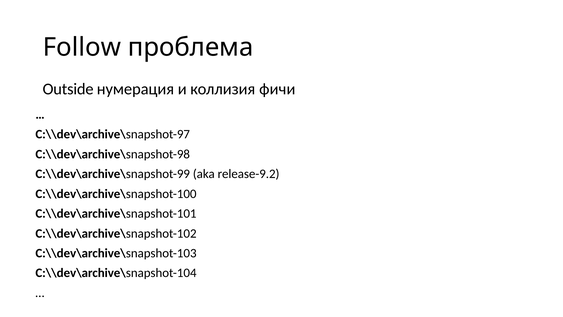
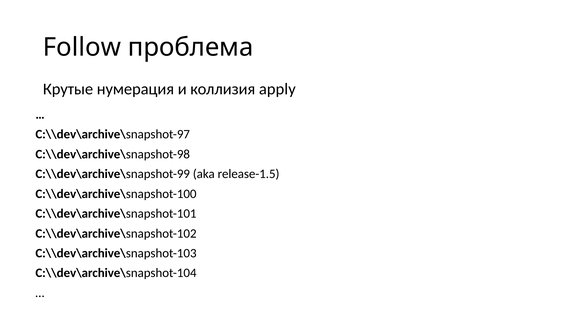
Outside: Outside -> Крутые
фичи: фичи -> apply
release-9.2: release-9.2 -> release-1.5
